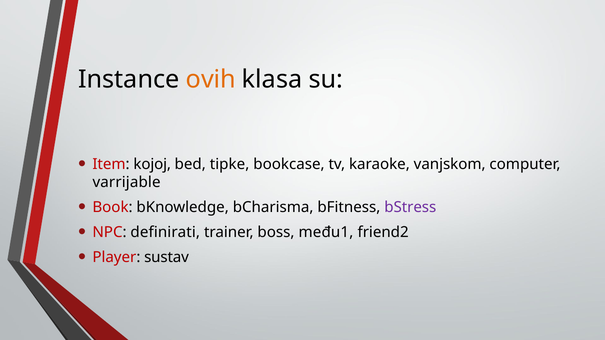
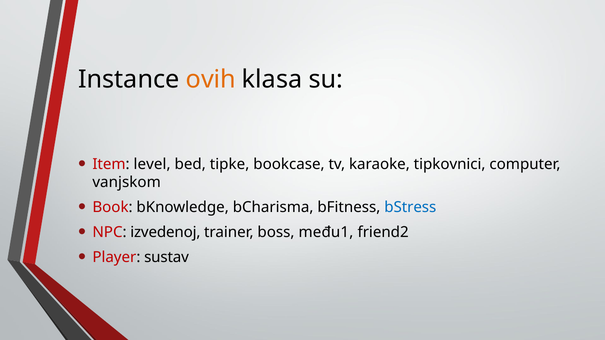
kojoj: kojoj -> level
vanjskom: vanjskom -> tipkovnici
varrijable: varrijable -> vanjskom
bStress colour: purple -> blue
definirati: definirati -> izvedenoj
